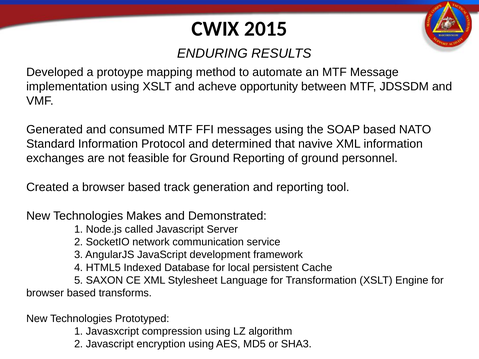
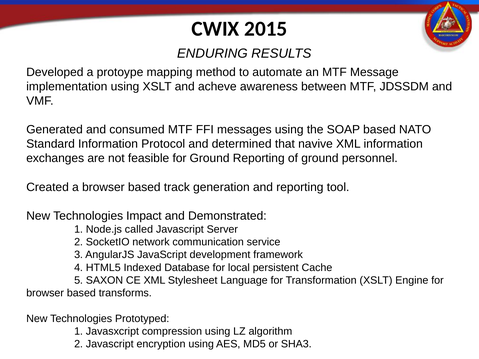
opportunity: opportunity -> awareness
Makes: Makes -> Impact
